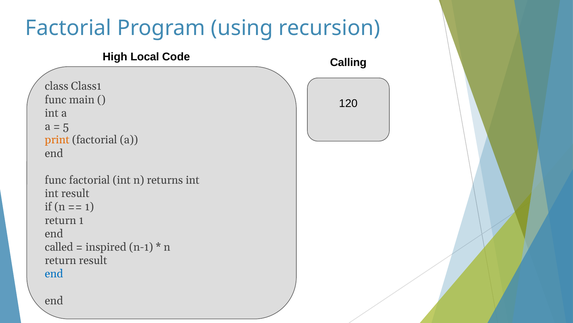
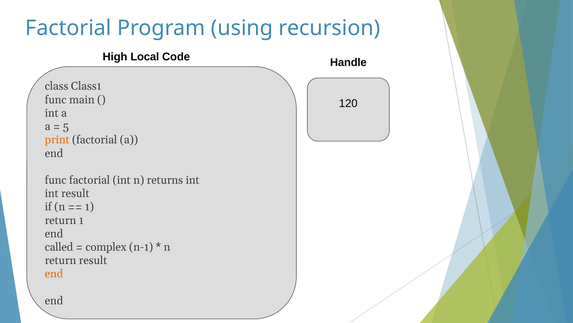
Calling: Calling -> Handle
inspired: inspired -> complex
end at (54, 273) colour: blue -> orange
